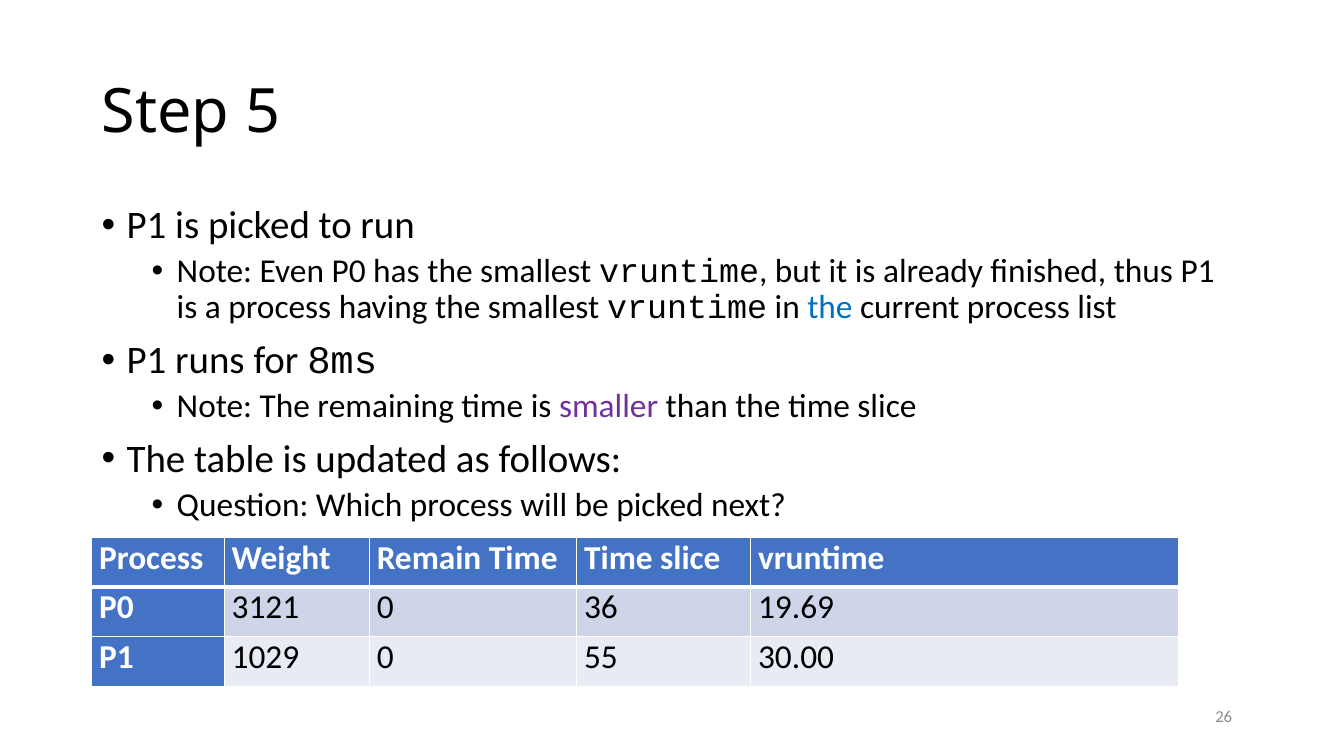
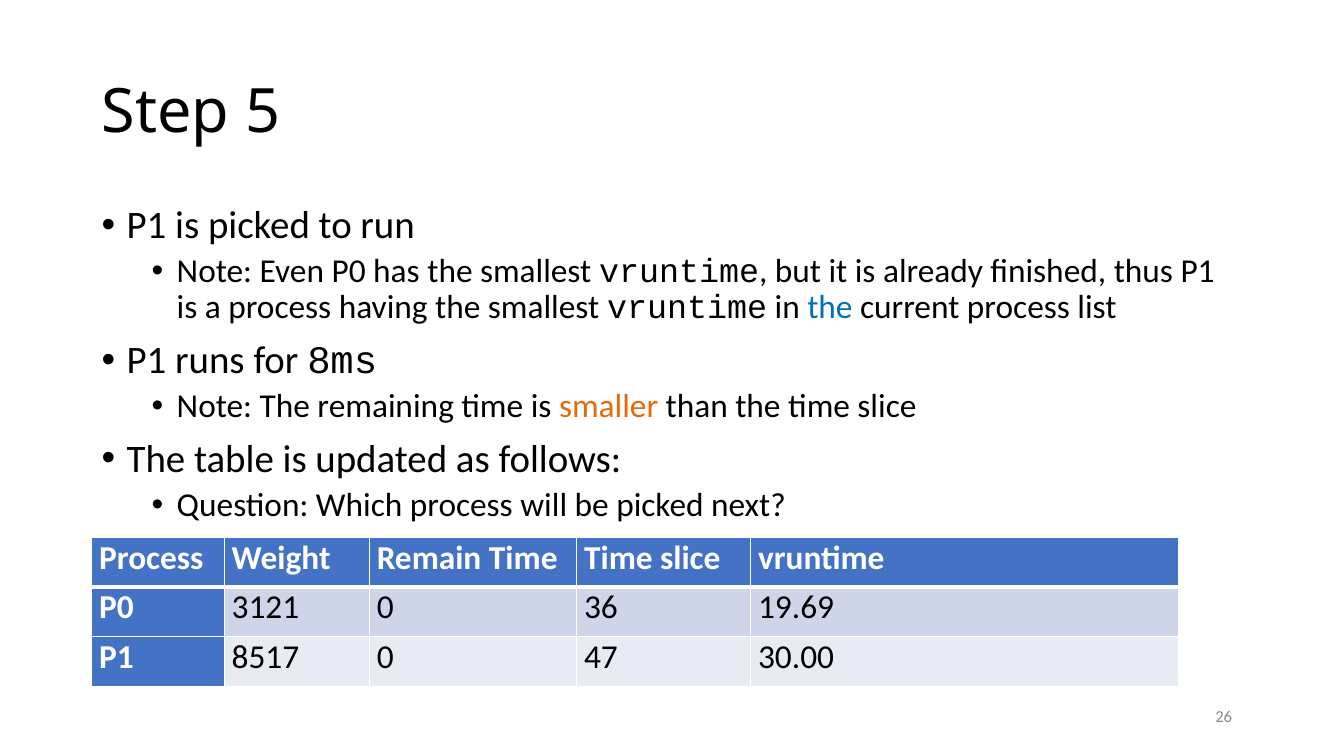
smaller colour: purple -> orange
1029: 1029 -> 8517
55: 55 -> 47
